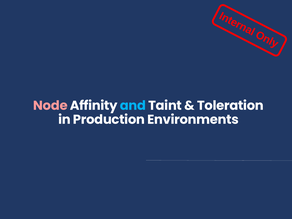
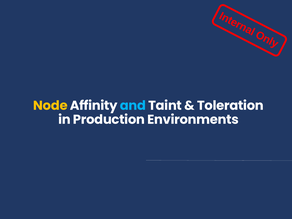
Node colour: pink -> yellow
